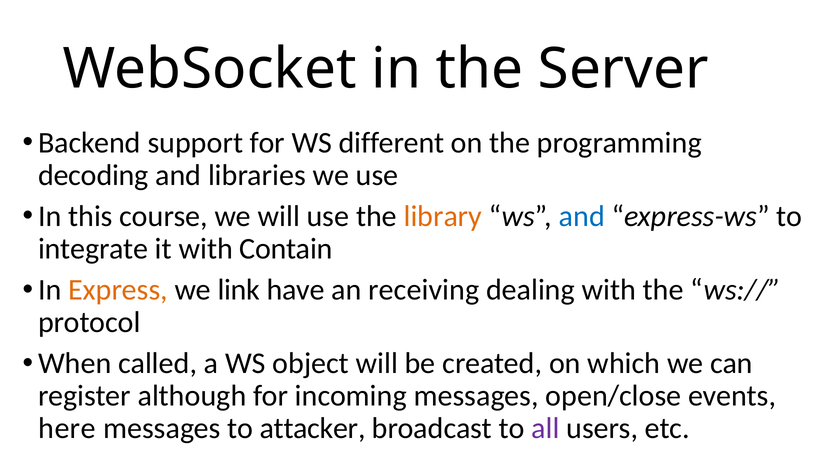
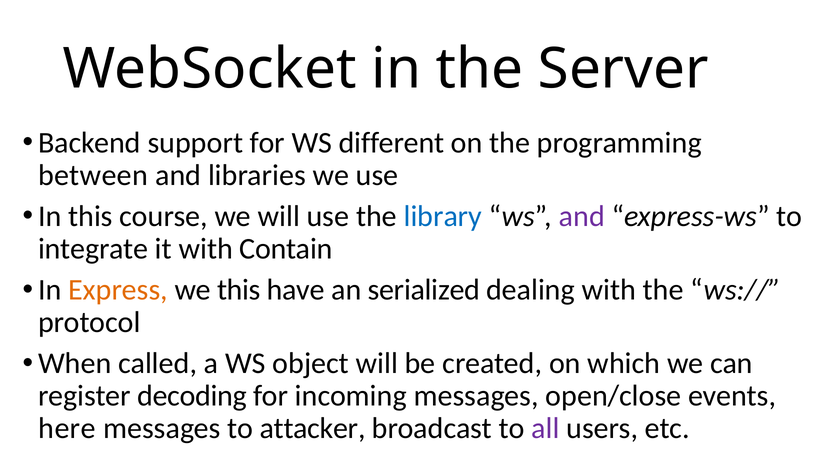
decoding: decoding -> between
library colour: orange -> blue
and at (582, 216) colour: blue -> purple
we link: link -> this
receiving: receiving -> serialized
although: although -> decoding
